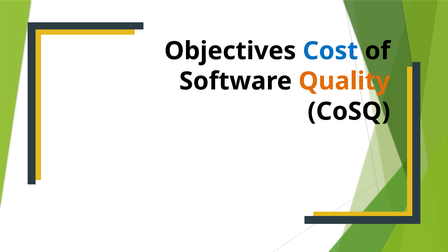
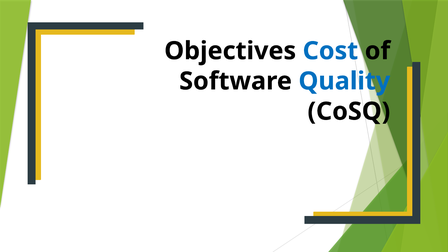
Quality colour: orange -> blue
